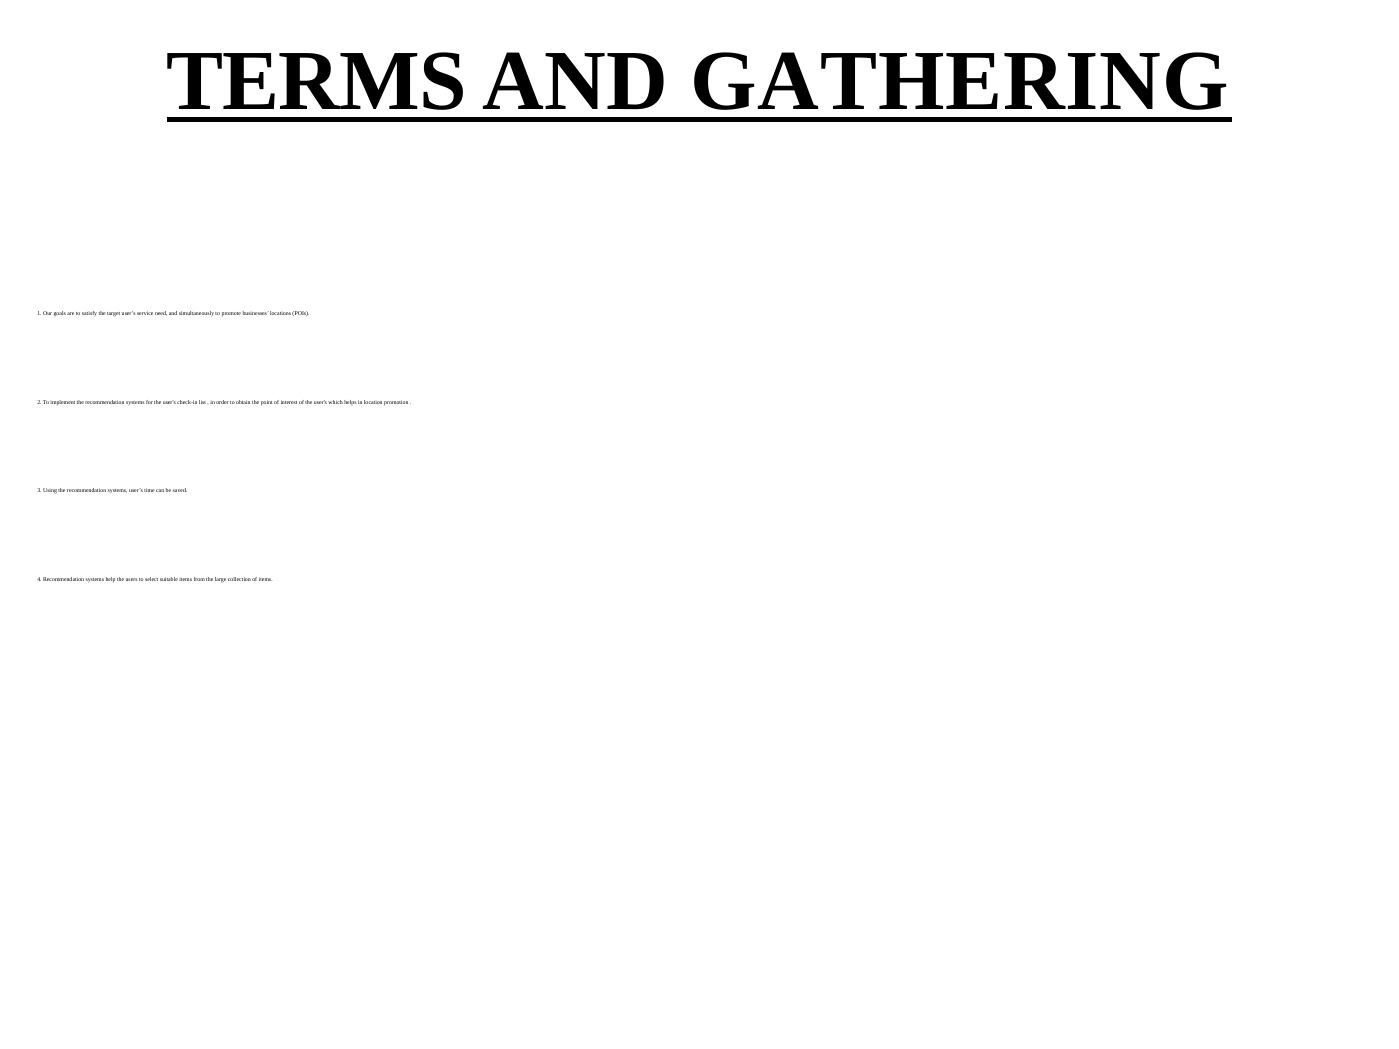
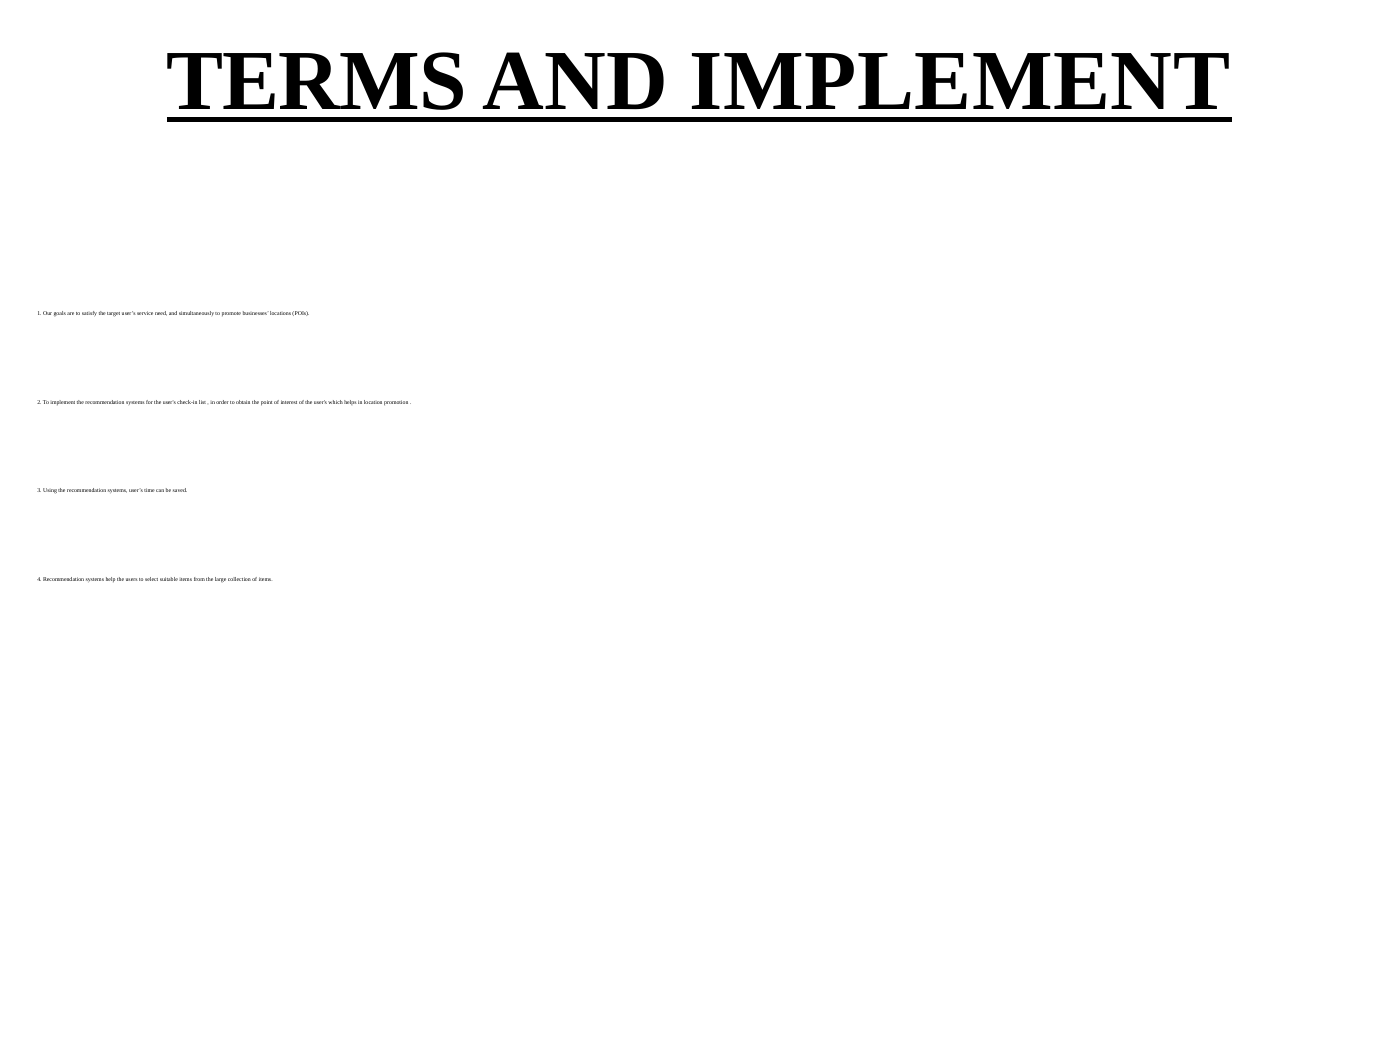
AND GATHERING: GATHERING -> IMPLEMENT
